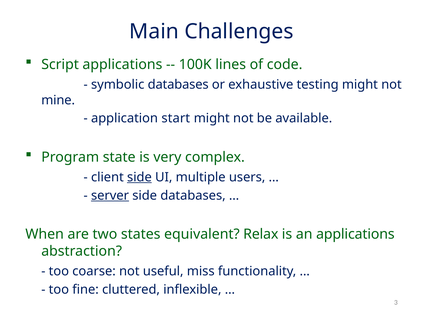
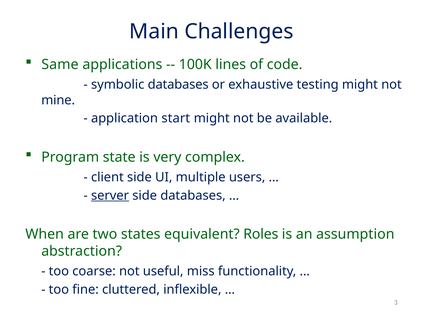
Script: Script -> Same
side at (139, 177) underline: present -> none
Relax: Relax -> Roles
an applications: applications -> assumption
